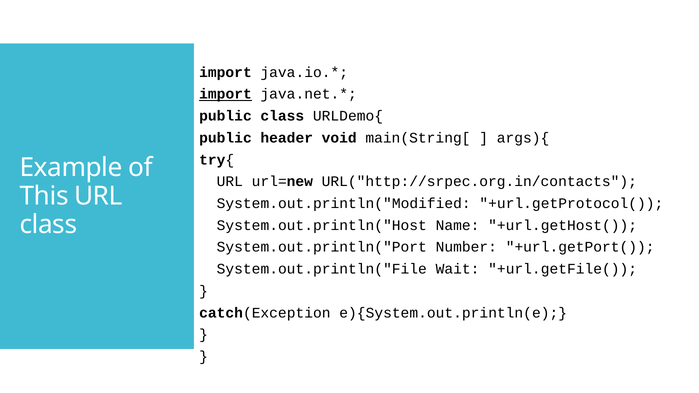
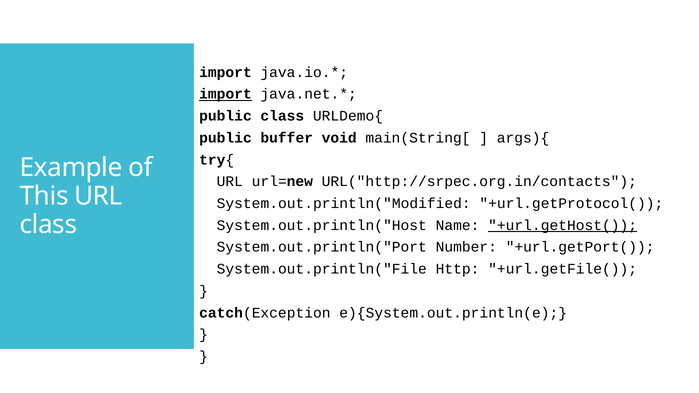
header: header -> buffer
+url.getHost( underline: none -> present
Wait: Wait -> Http
